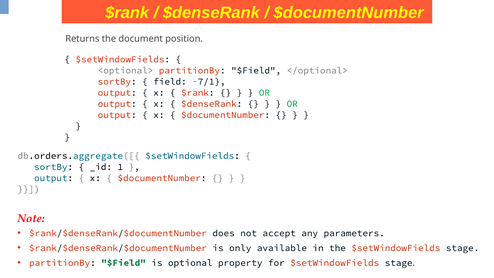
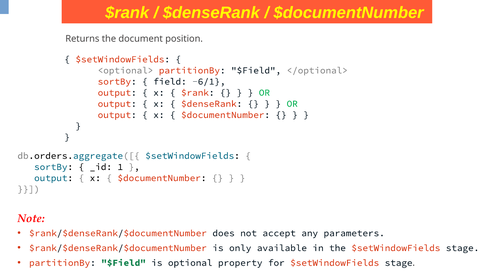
-7/1: -7/1 -> -6/1
